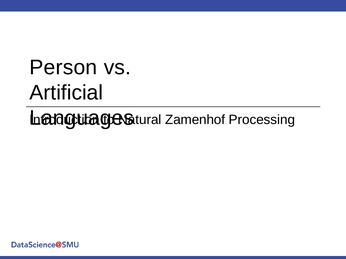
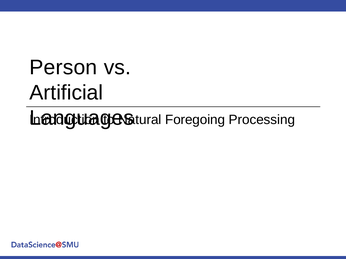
Zamenhof: Zamenhof -> Foregoing
